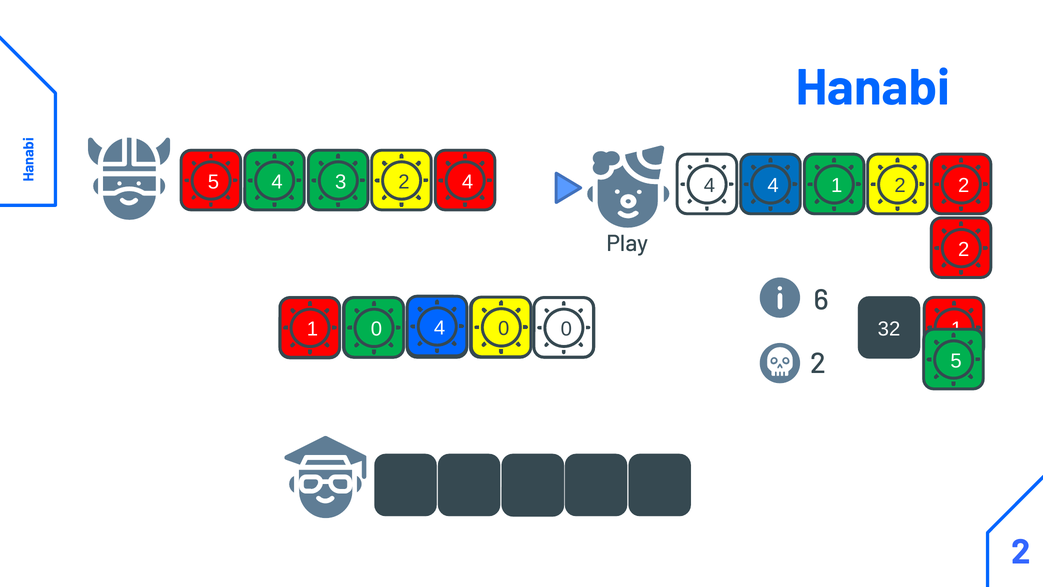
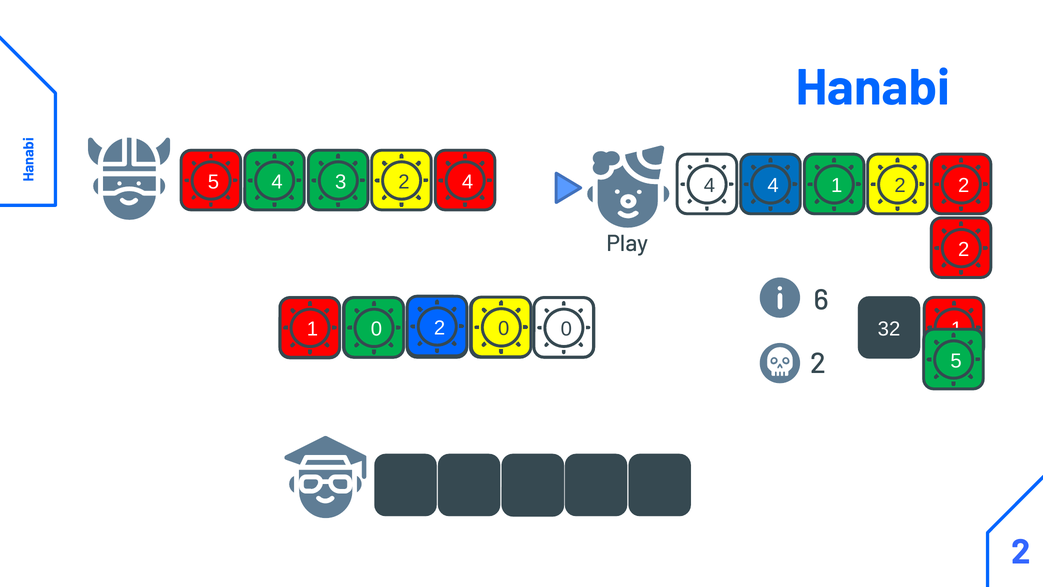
4 at (440, 328): 4 -> 2
